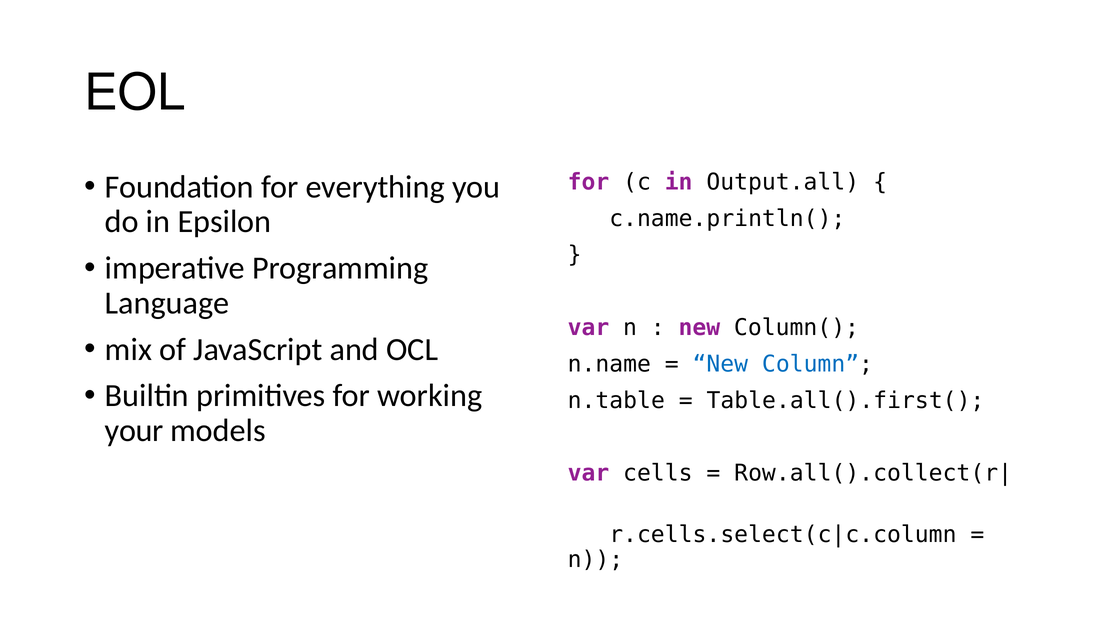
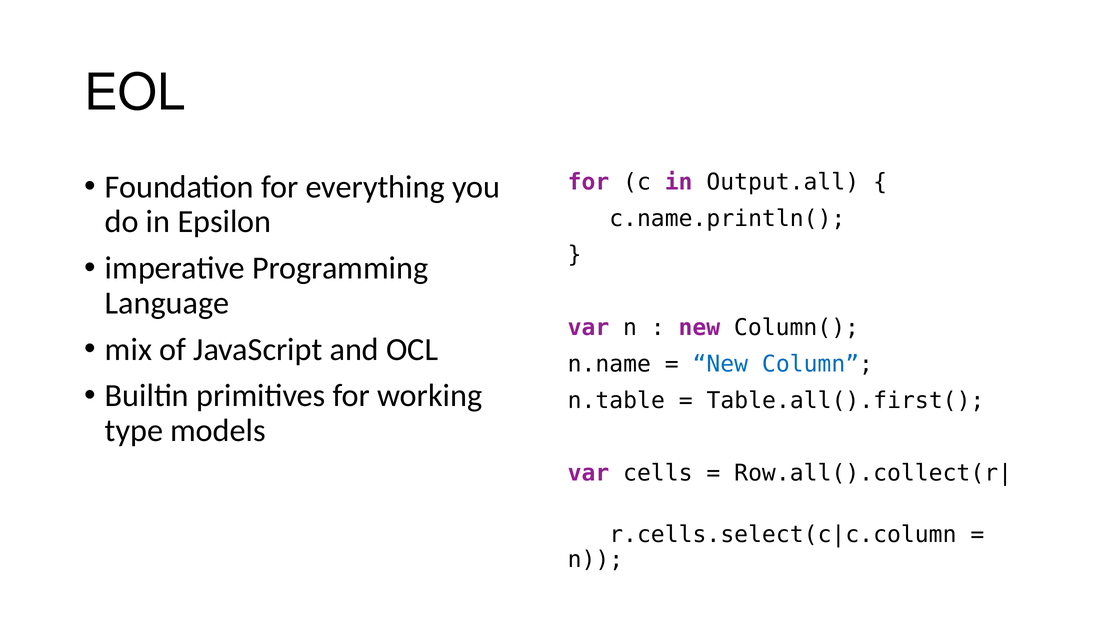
your: your -> type
